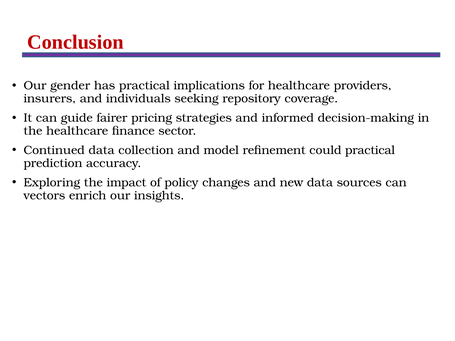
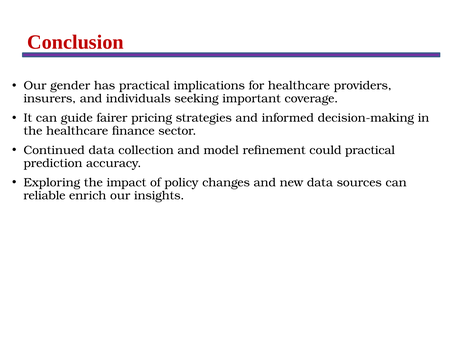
repository: repository -> important
vectors: vectors -> reliable
